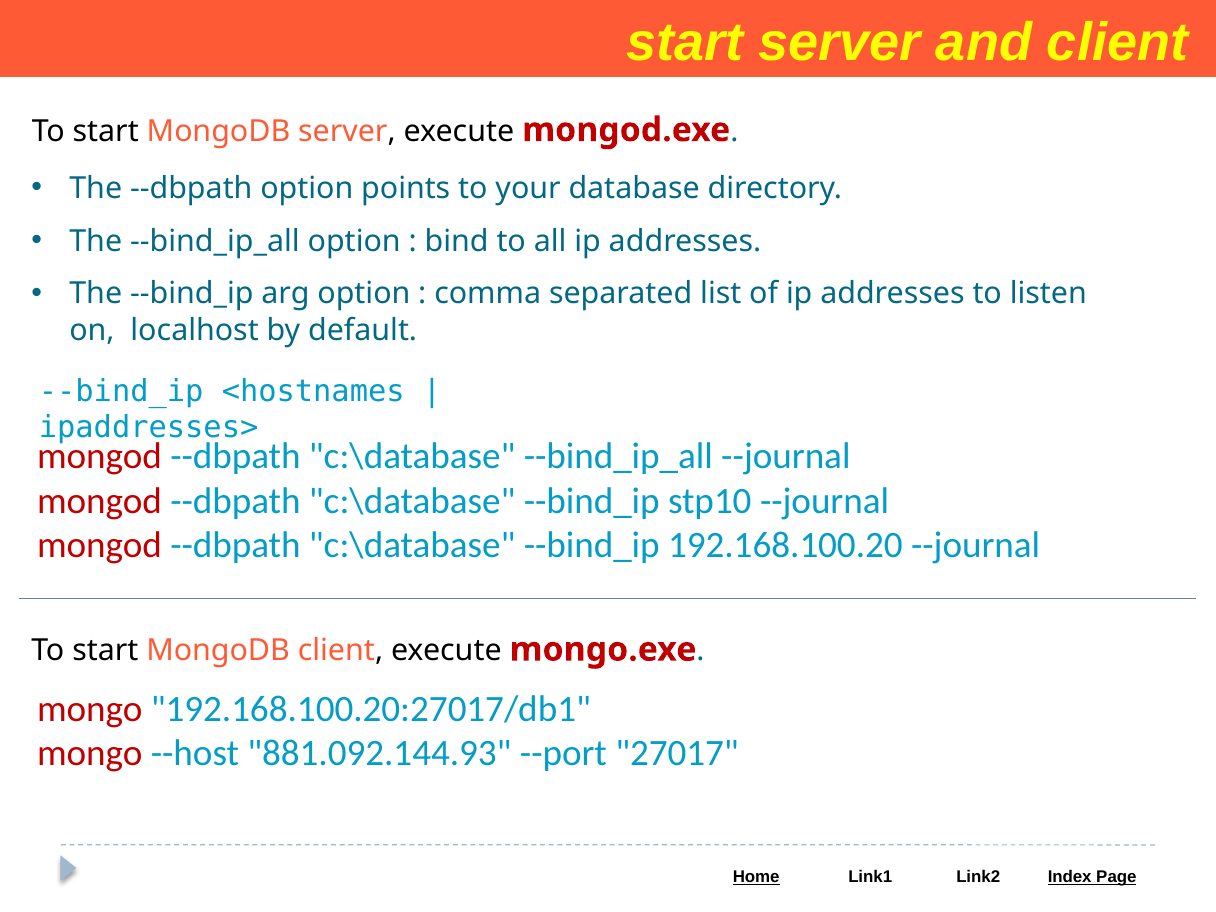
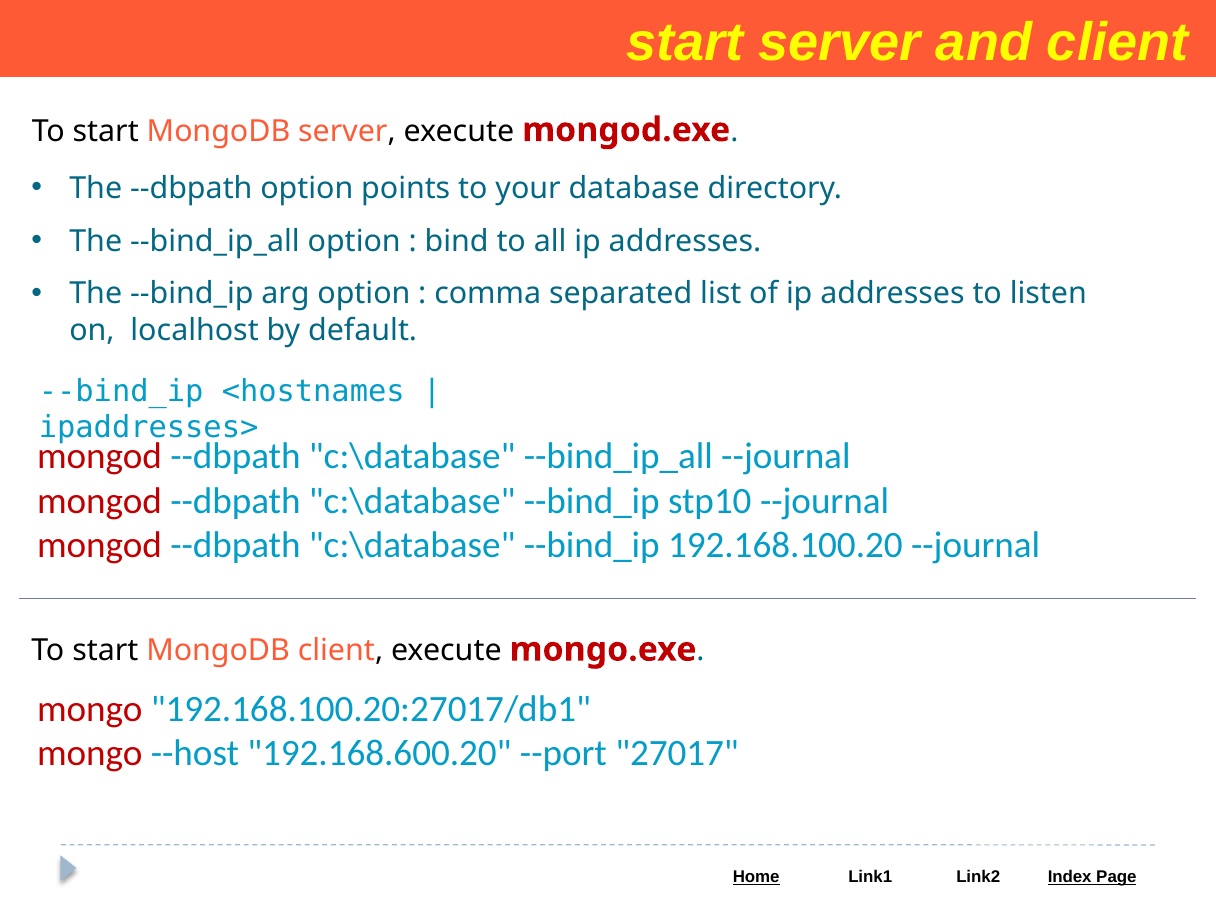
881.092.144.93: 881.092.144.93 -> 192.168.600.20
